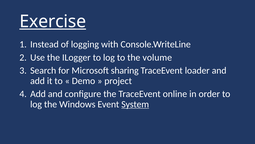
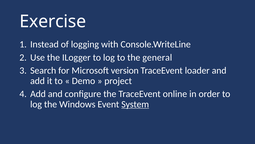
Exercise underline: present -> none
volume: volume -> general
sharing: sharing -> version
